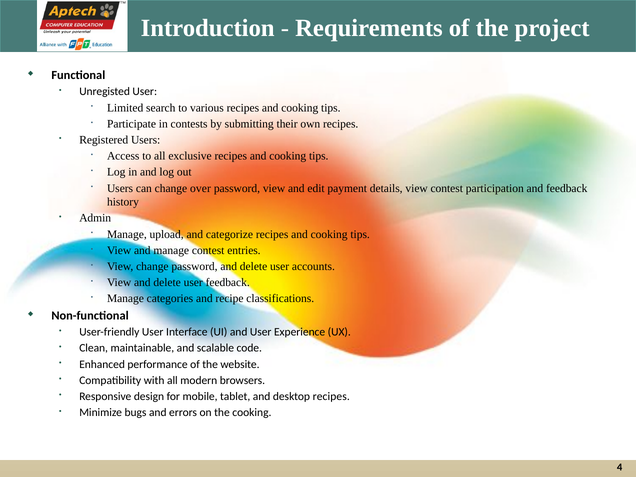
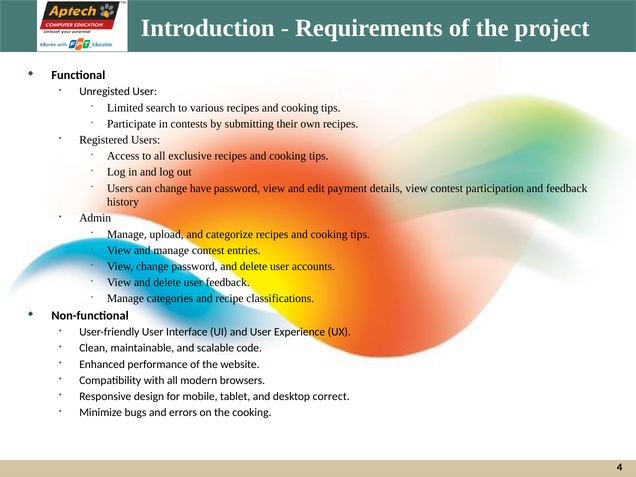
over: over -> have
desktop recipes: recipes -> correct
